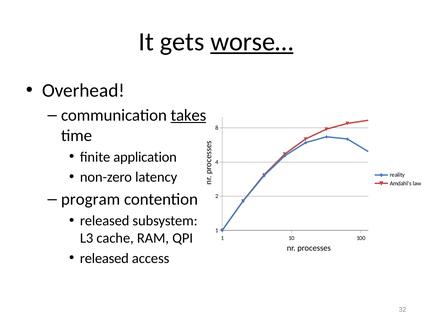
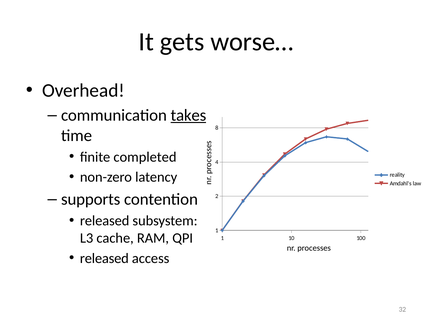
worse… underline: present -> none
application: application -> completed
program: program -> supports
